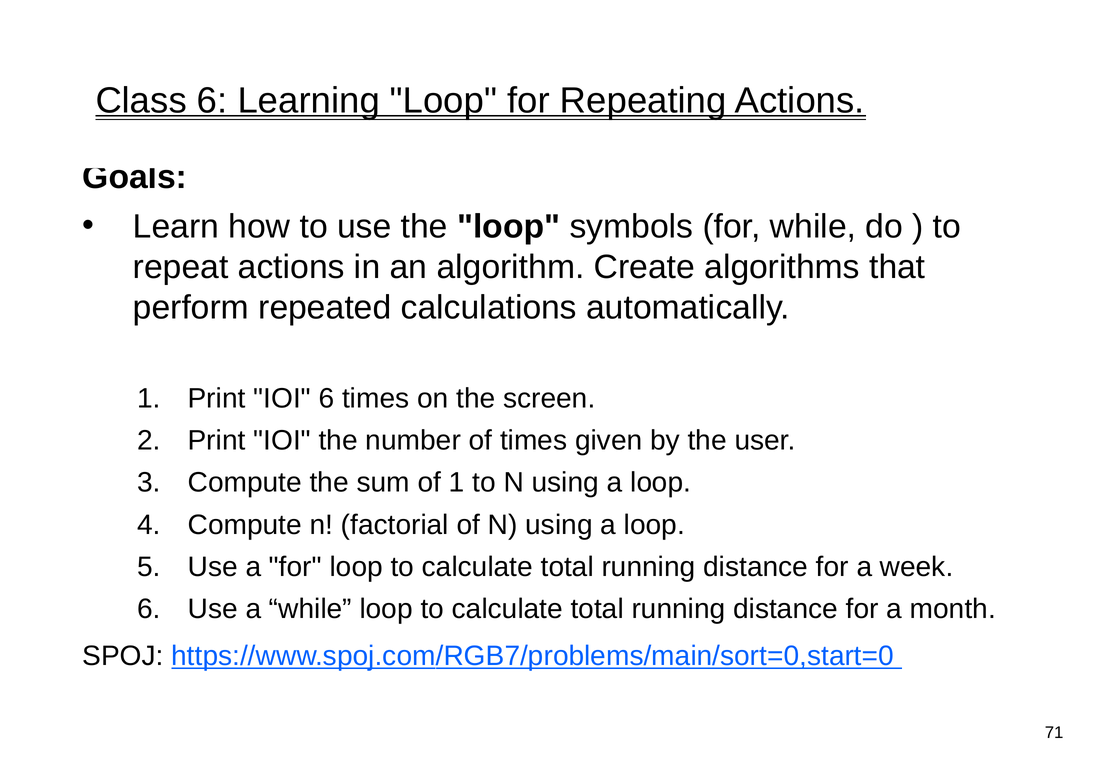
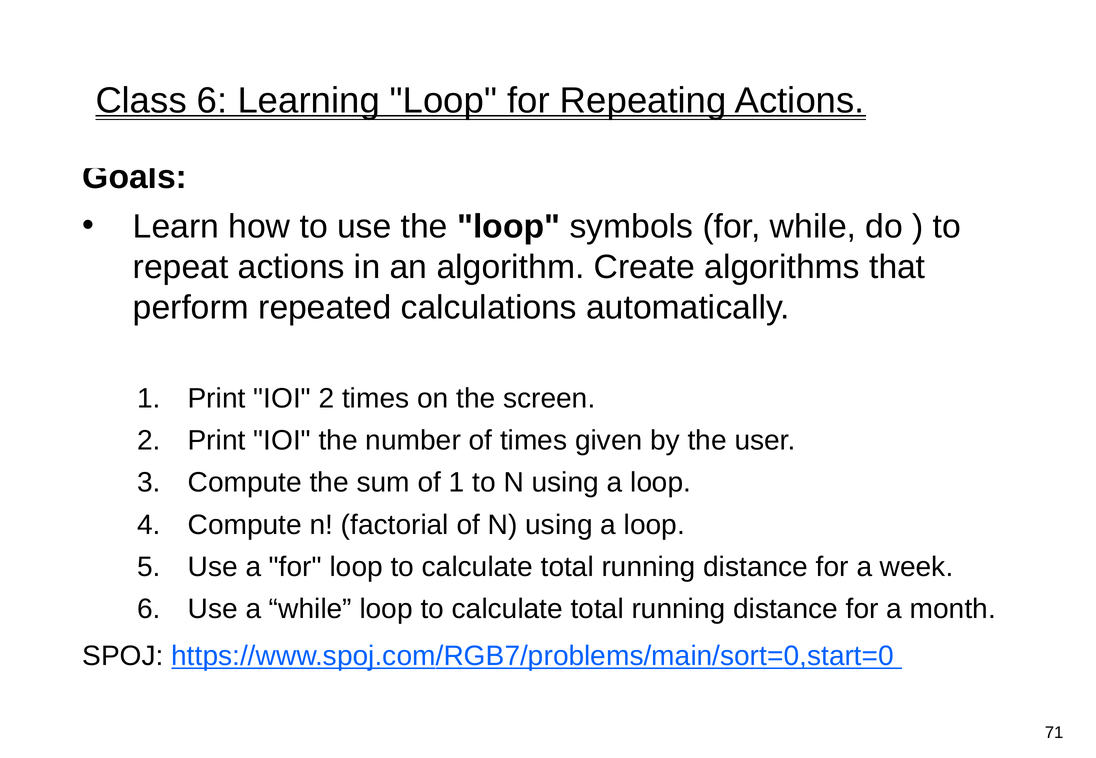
IOI 6: 6 -> 2
